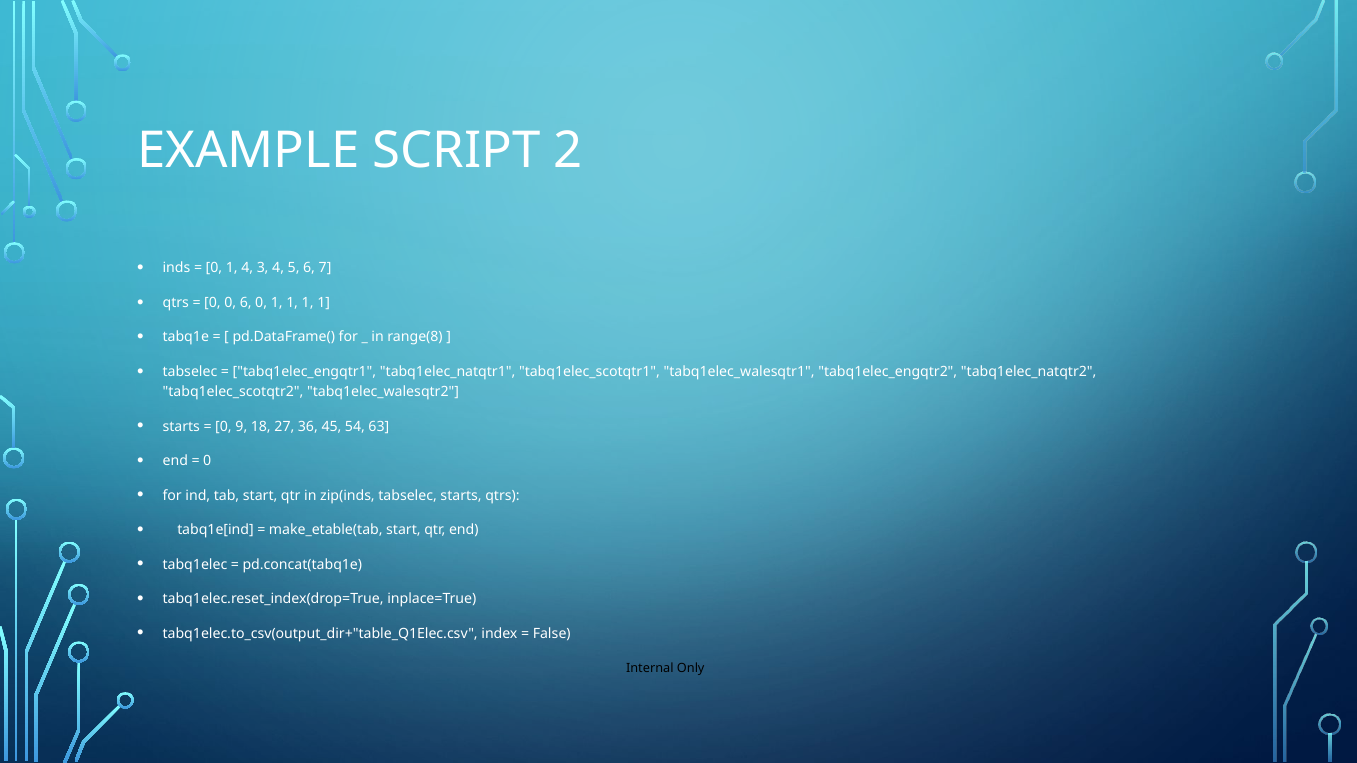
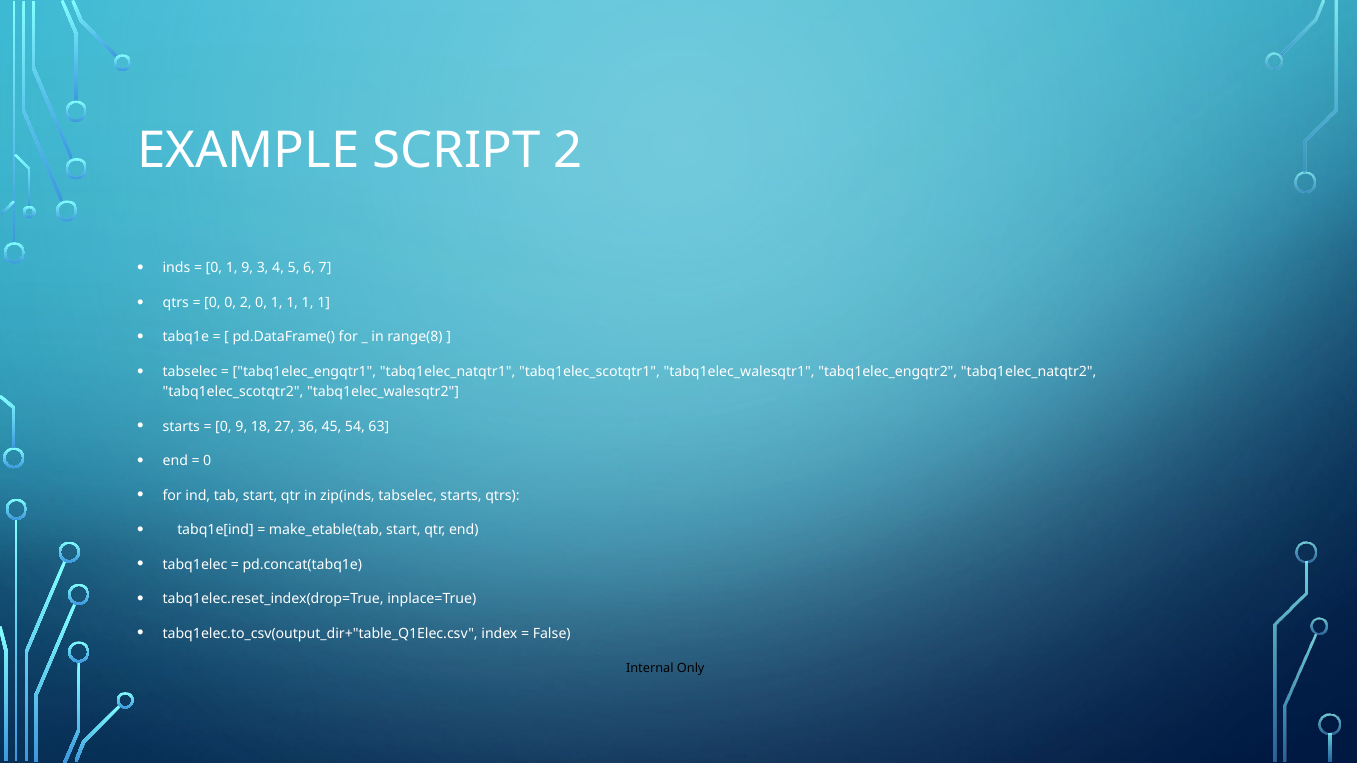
1 4: 4 -> 9
0 6: 6 -> 2
